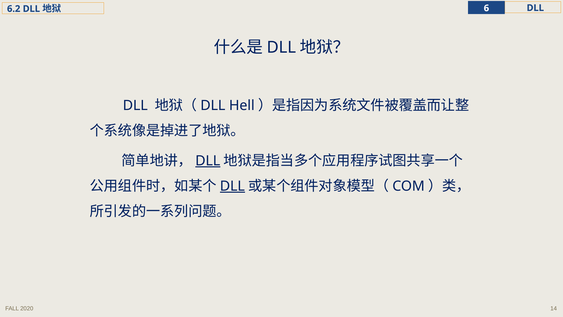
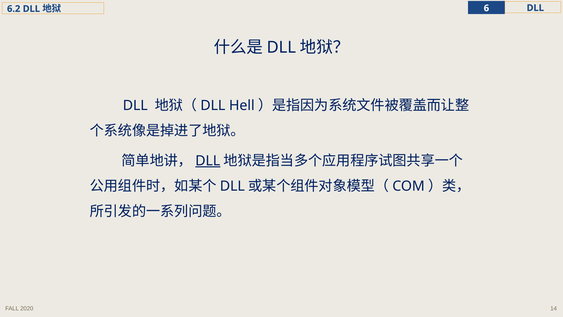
DLL at (232, 186) underline: present -> none
